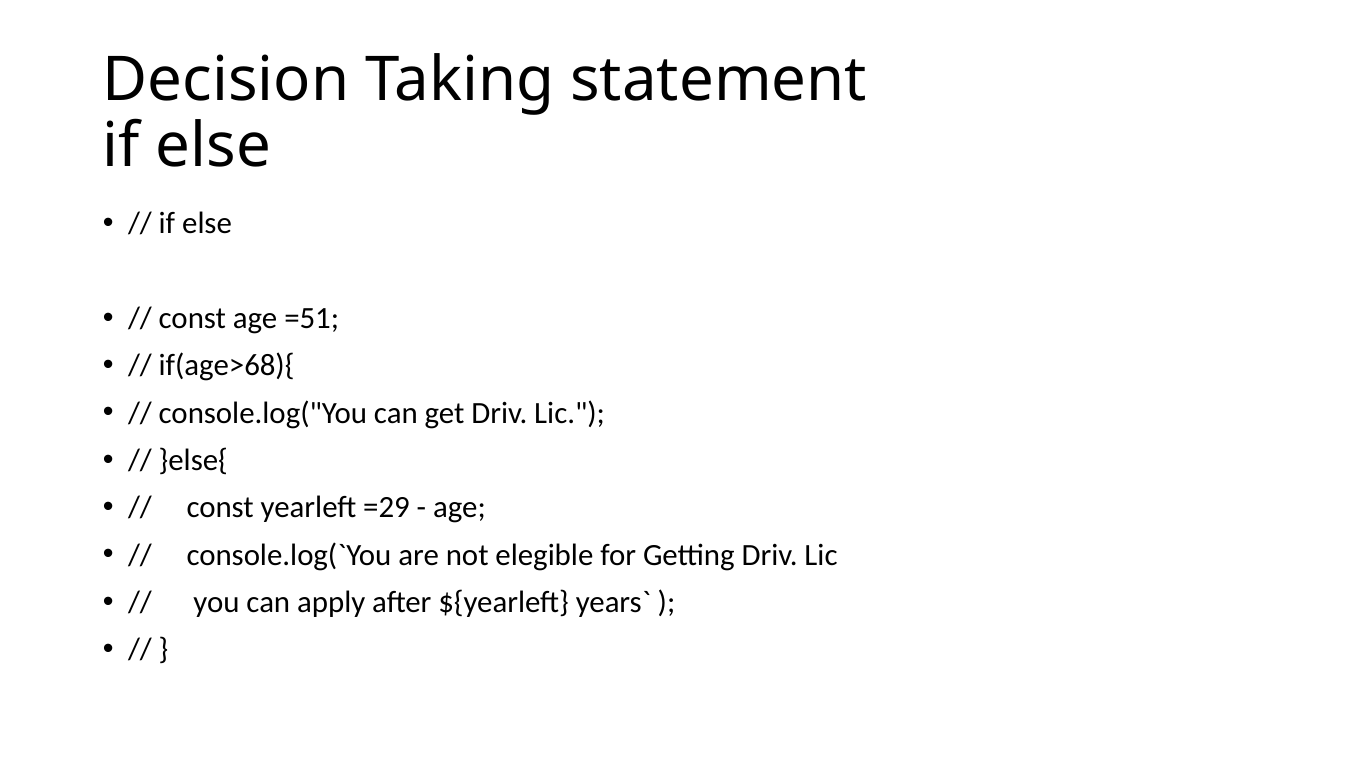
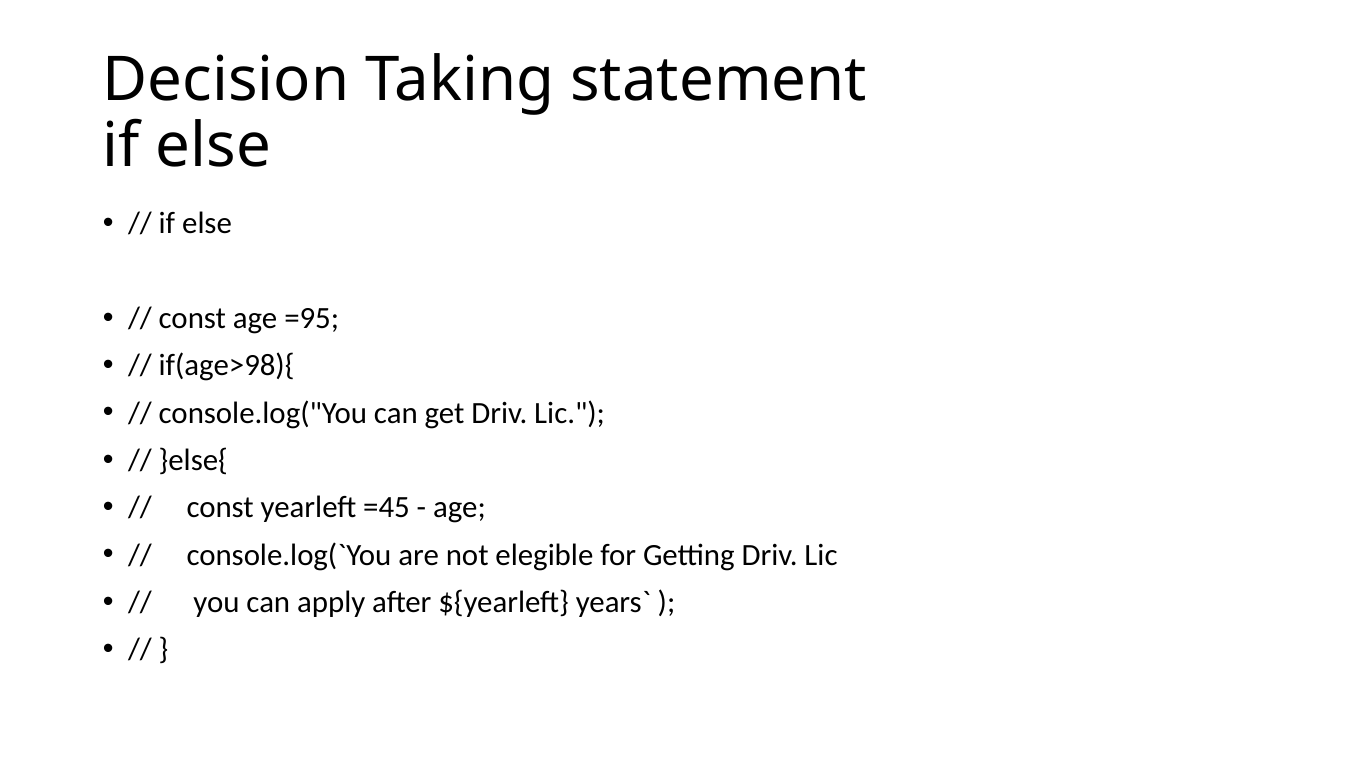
=51: =51 -> =95
if(age>68){: if(age>68){ -> if(age>98){
=29: =29 -> =45
